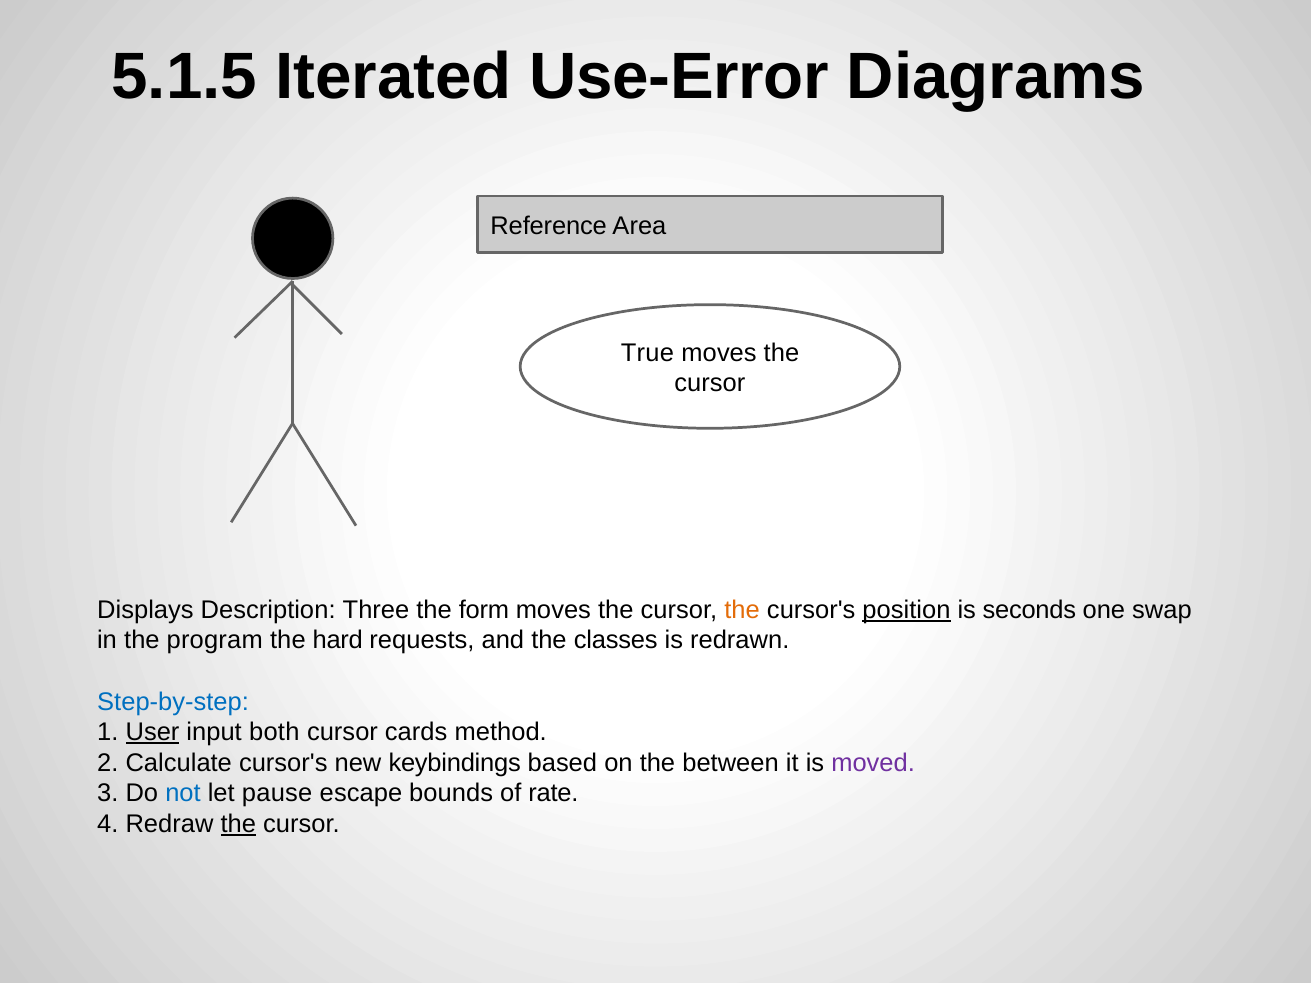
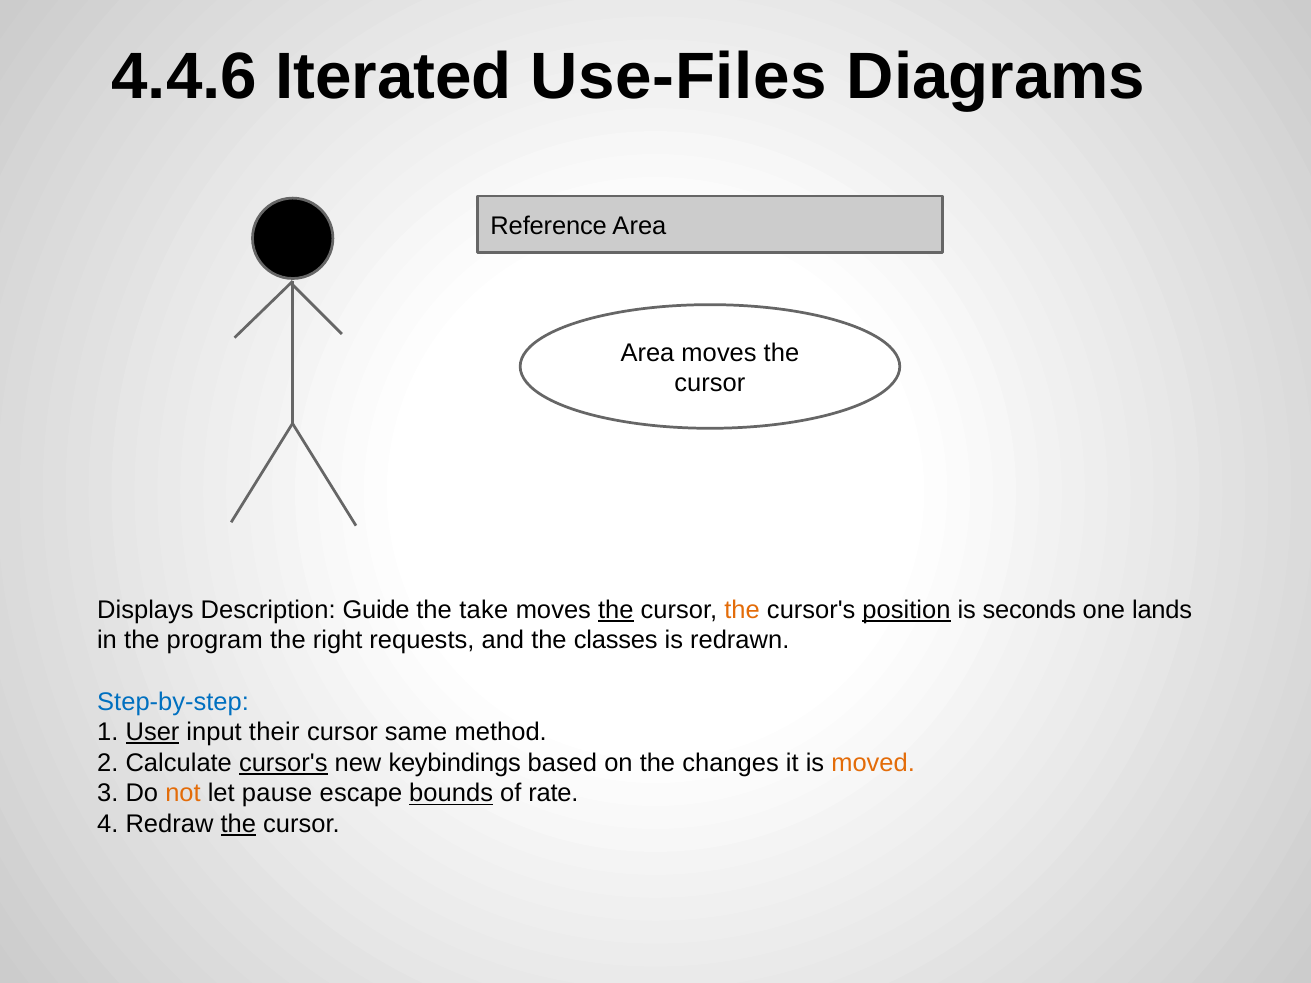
5.1.5: 5.1.5 -> 4.4.6
Use-Error: Use-Error -> Use-Files
True at (647, 353): True -> Area
Three: Three -> Guide
form: form -> take
the at (616, 610) underline: none -> present
swap: swap -> lands
hard: hard -> right
both: both -> their
cards: cards -> same
cursor's at (283, 763) underline: none -> present
between: between -> changes
moved colour: purple -> orange
not colour: blue -> orange
bounds underline: none -> present
